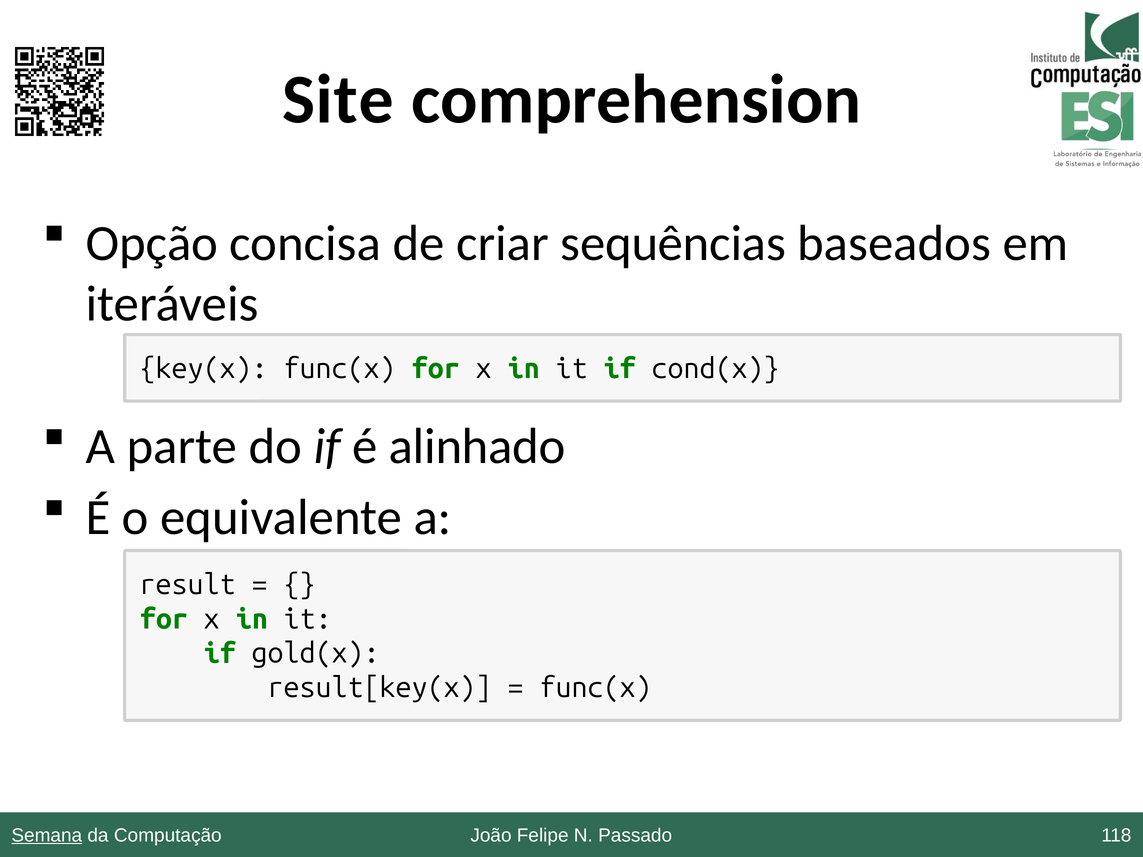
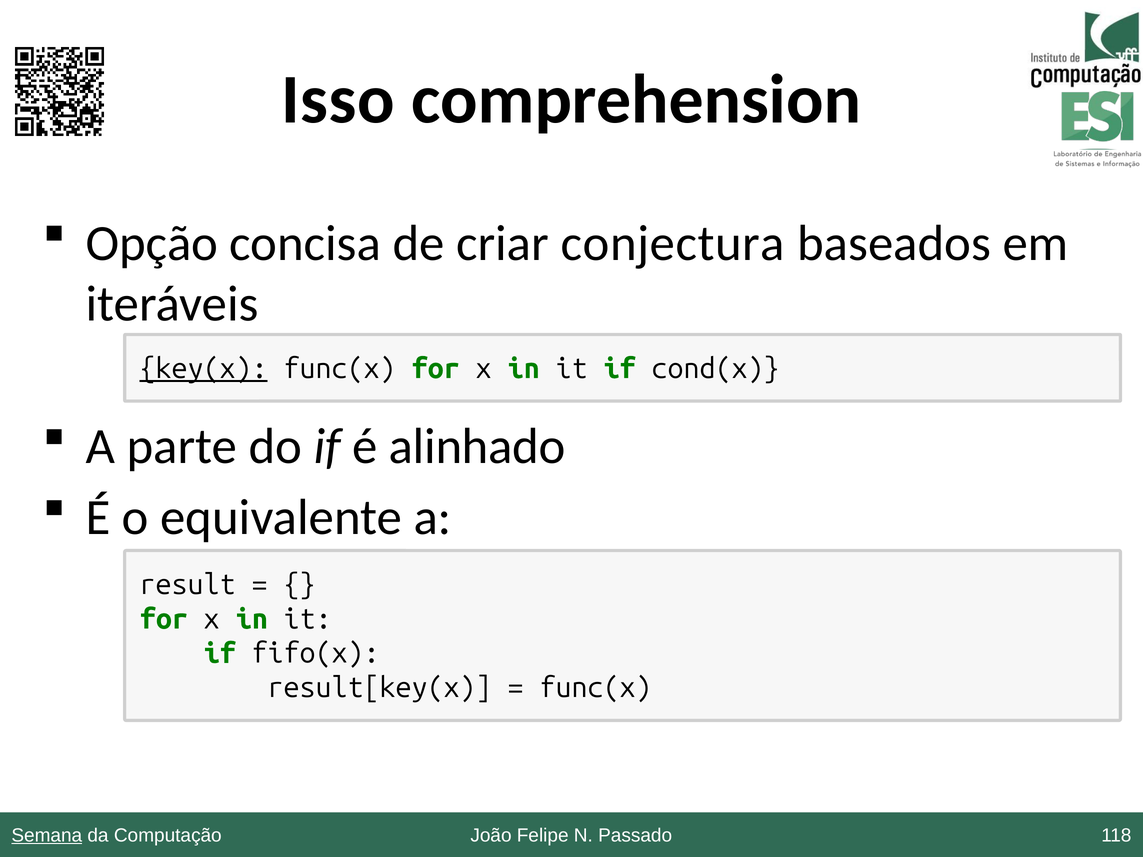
Site: Site -> Isso
sequências: sequências -> conjectura
key(x underline: none -> present
gold(x: gold(x -> fifo(x
